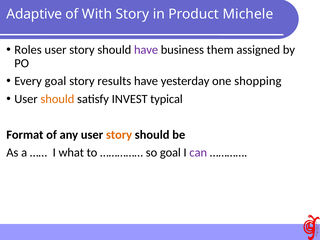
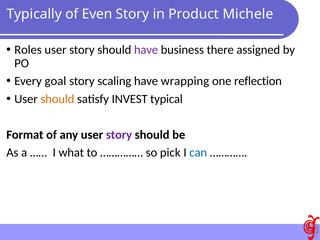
Adaptive: Adaptive -> Typically
With: With -> Even
them: them -> there
results: results -> scaling
yesterday: yesterday -> wrapping
shopping: shopping -> reflection
story at (119, 135) colour: orange -> purple
so goal: goal -> pick
can colour: purple -> blue
